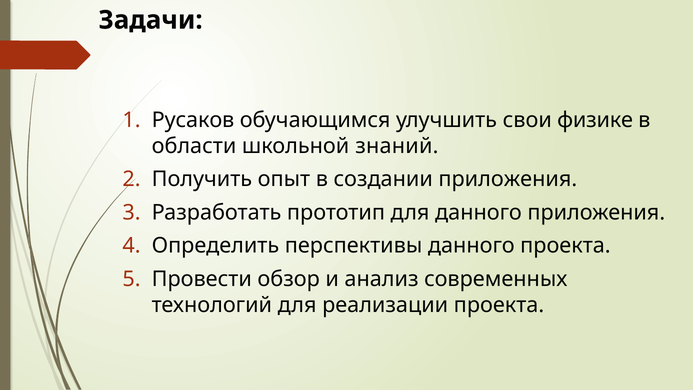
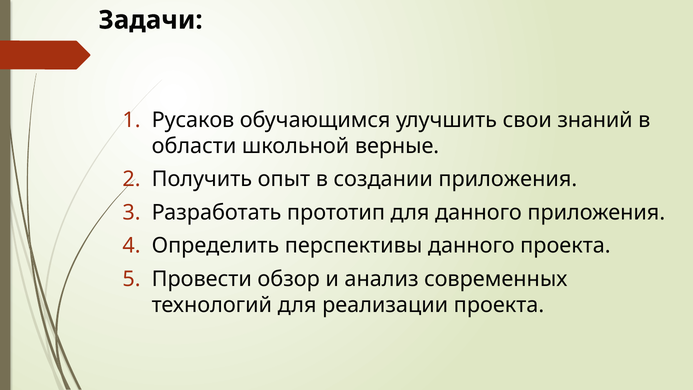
физике: физике -> знаний
знаний: знаний -> верные
